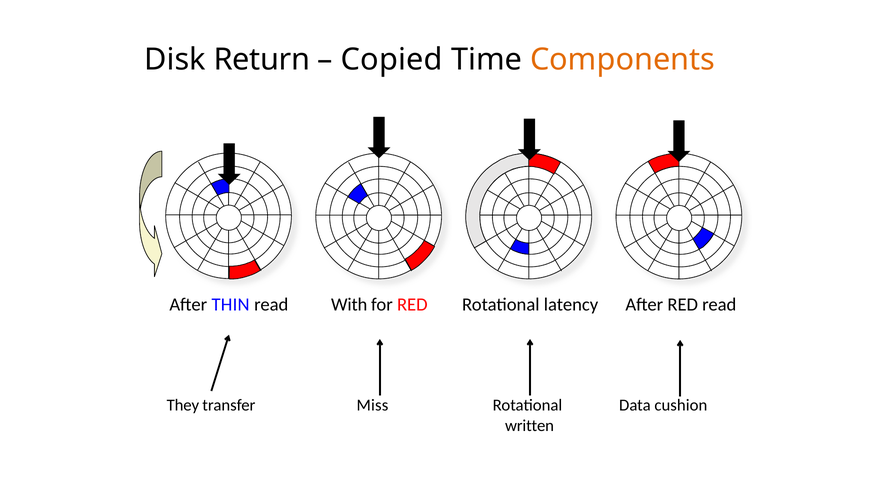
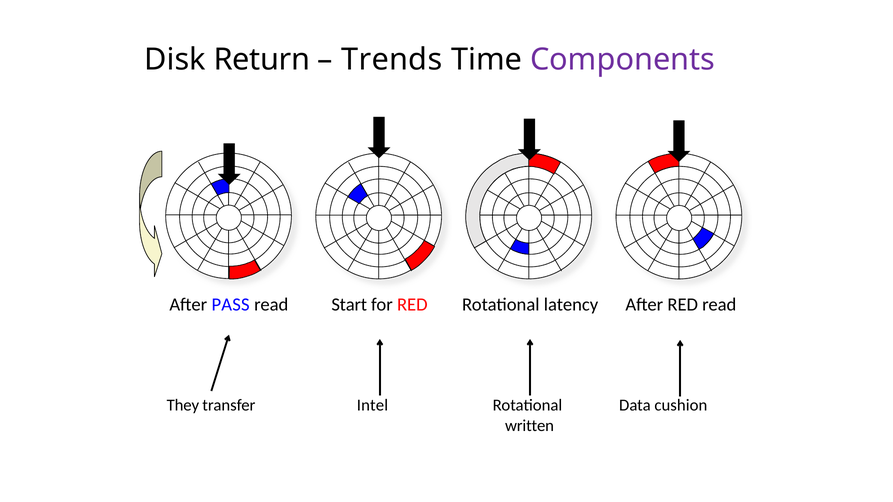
Copied: Copied -> Trends
Components colour: orange -> purple
THIN: THIN -> PASS
With: With -> Start
Miss: Miss -> Intel
